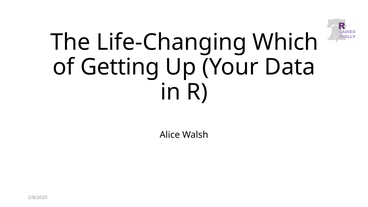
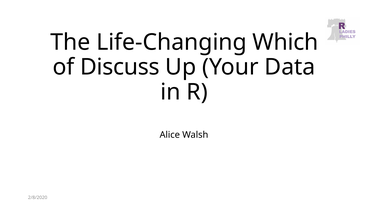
Getting: Getting -> Discuss
